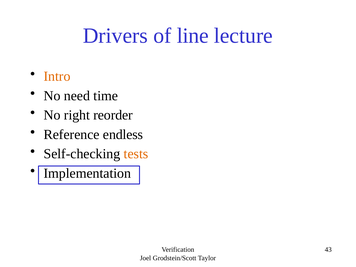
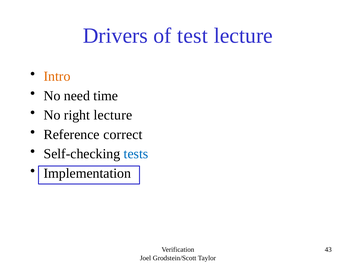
line: line -> test
right reorder: reorder -> lecture
endless: endless -> correct
tests colour: orange -> blue
